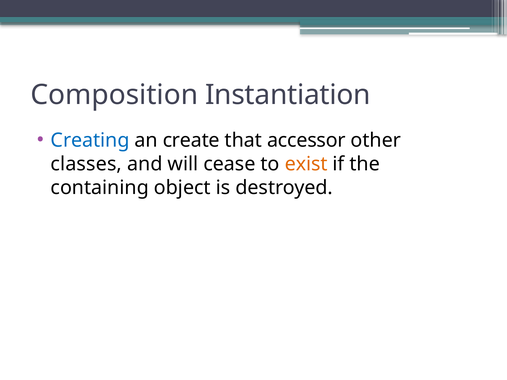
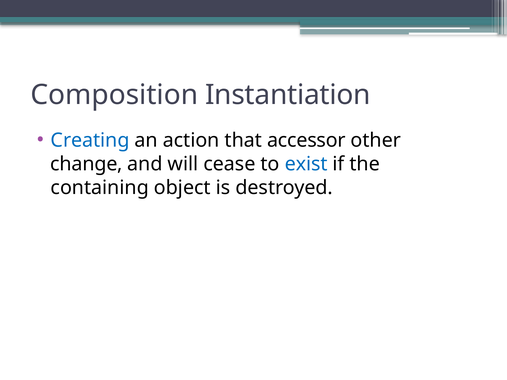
create: create -> action
classes: classes -> change
exist colour: orange -> blue
